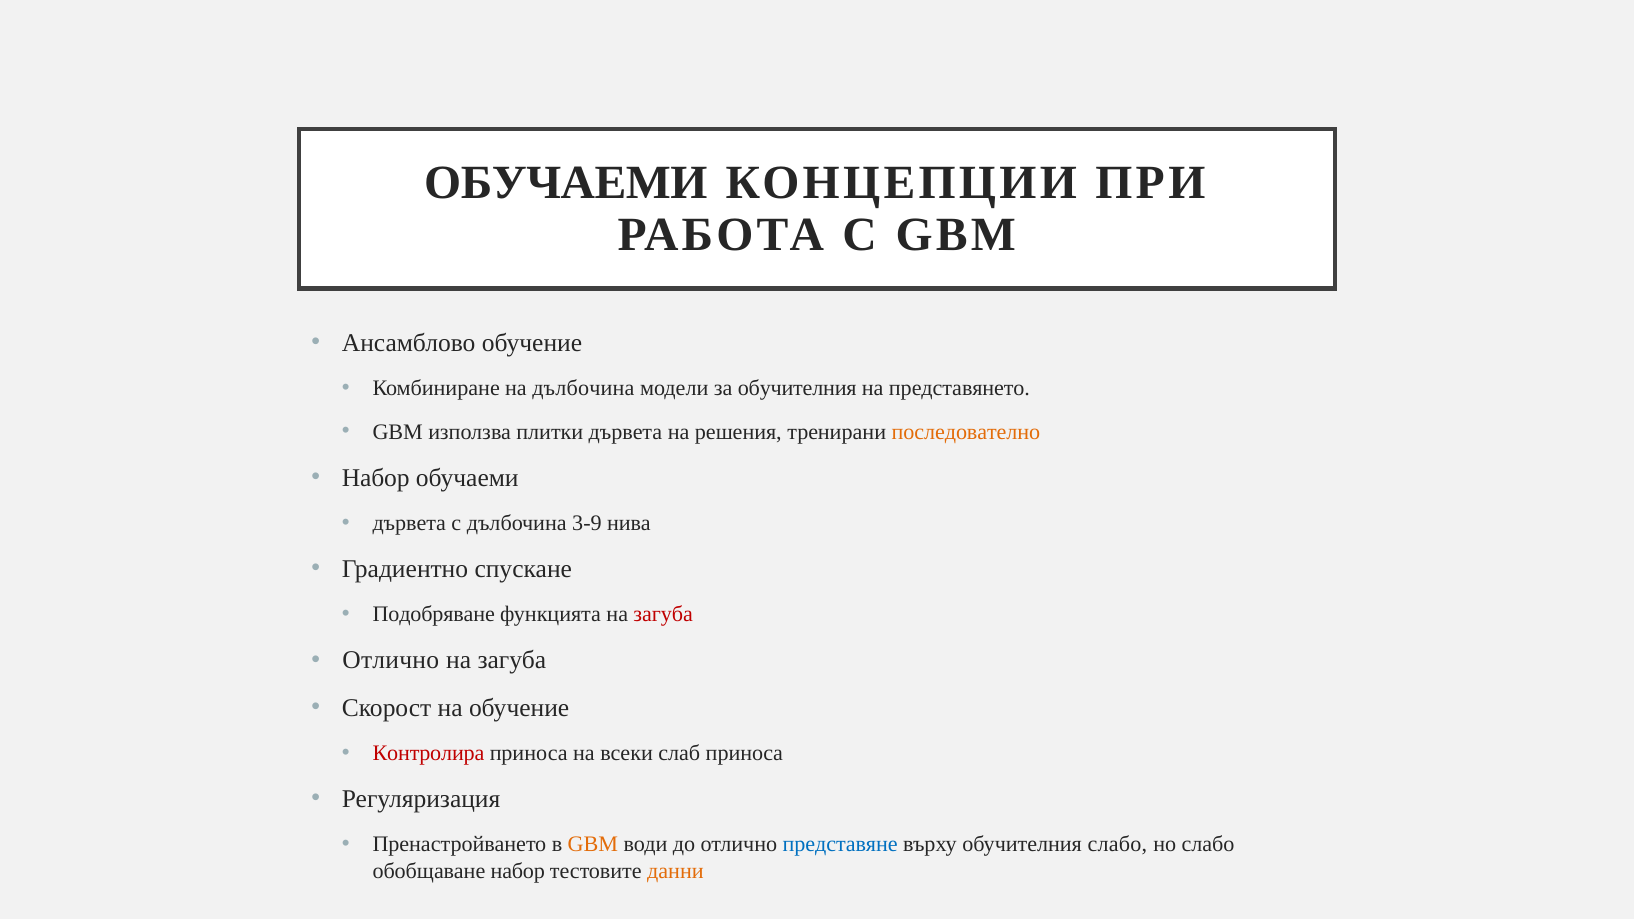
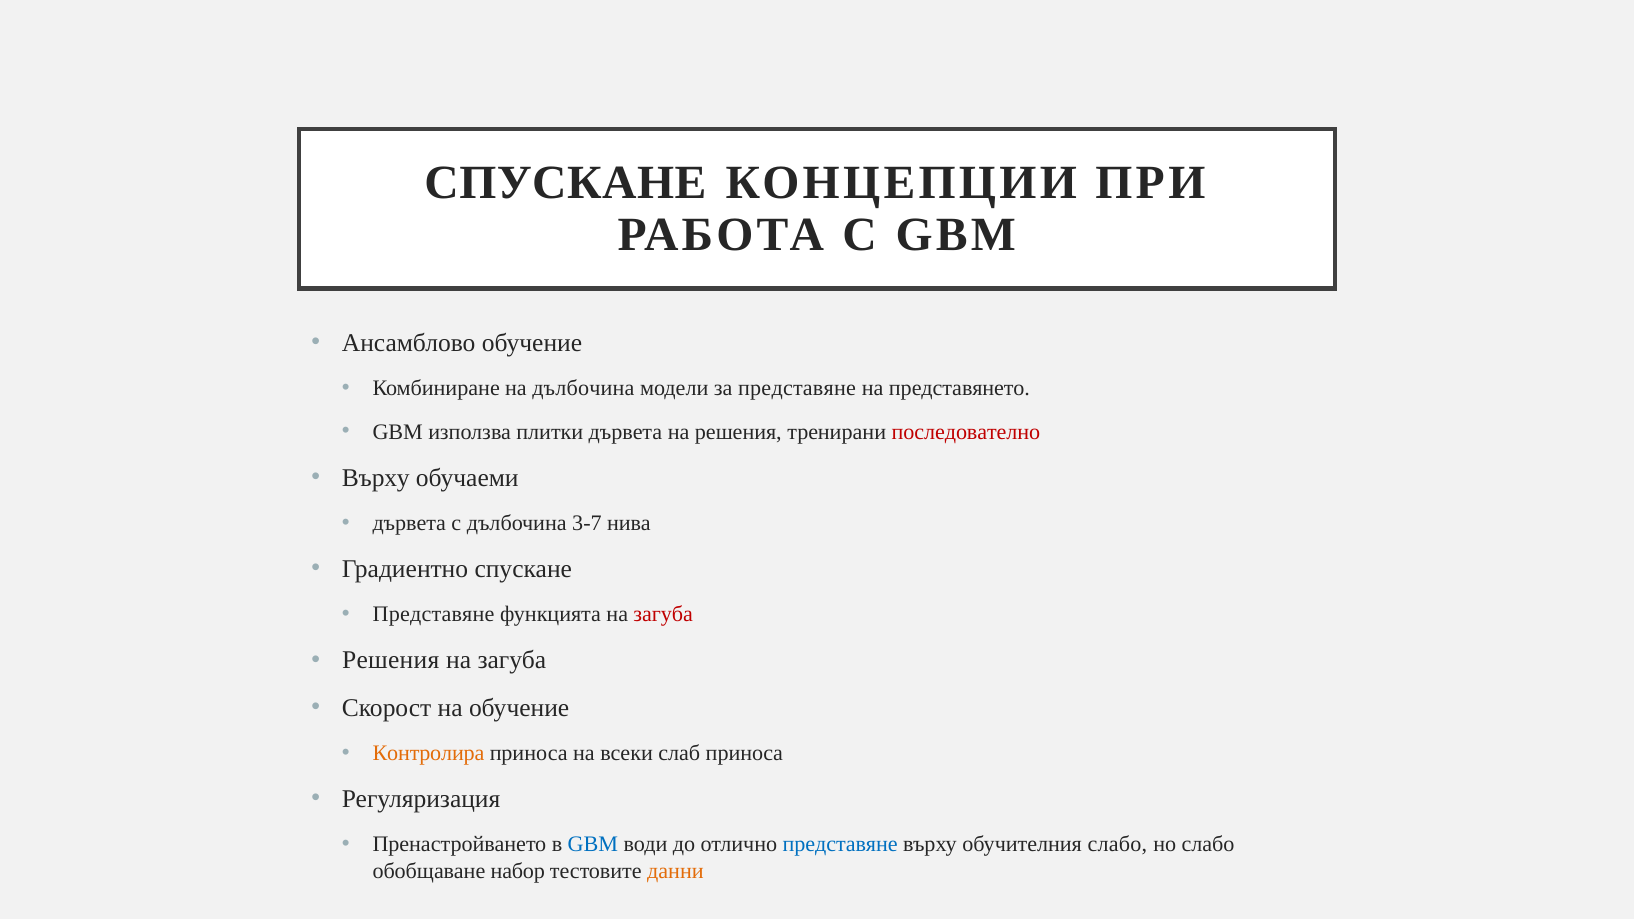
ОБУЧАЕМИ at (566, 183): ОБУЧАЕМИ -> СПУСКАНЕ
за обучителния: обучителния -> представяне
последователно colour: orange -> red
Набор at (376, 478): Набор -> Върху
3-9: 3-9 -> 3-7
Подобряване at (434, 614): Подобряване -> Представяне
Отлично at (391, 660): Отлично -> Решения
Контролира colour: red -> orange
GBM at (593, 845) colour: orange -> blue
